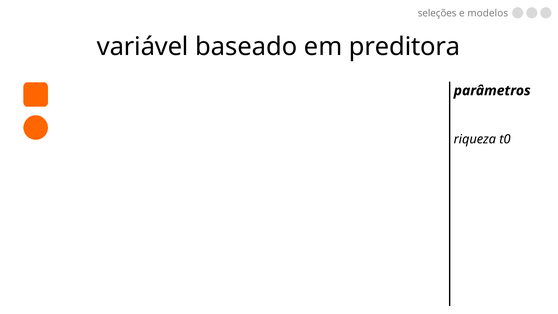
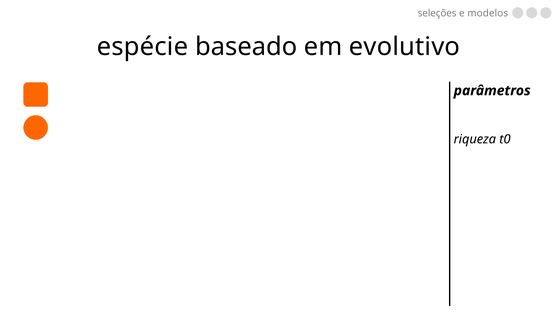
variável: variável -> espécie
preditora: preditora -> evolutivo
